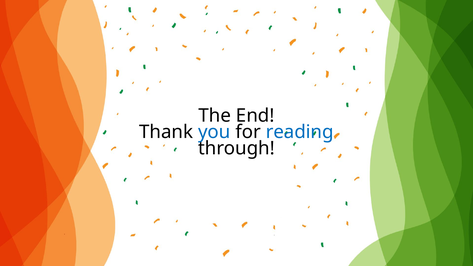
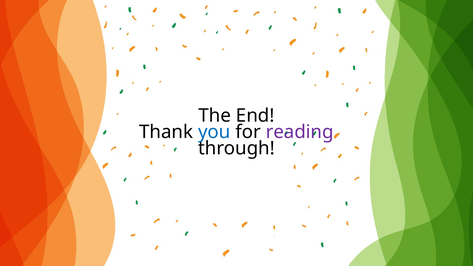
reading colour: blue -> purple
